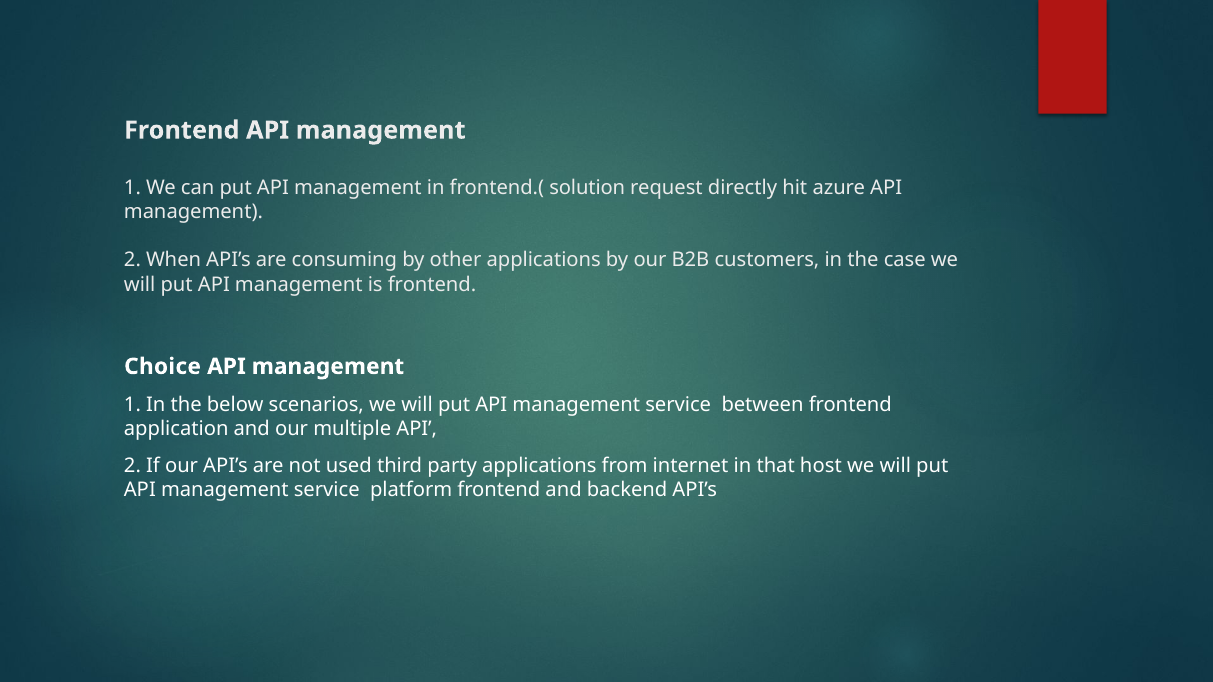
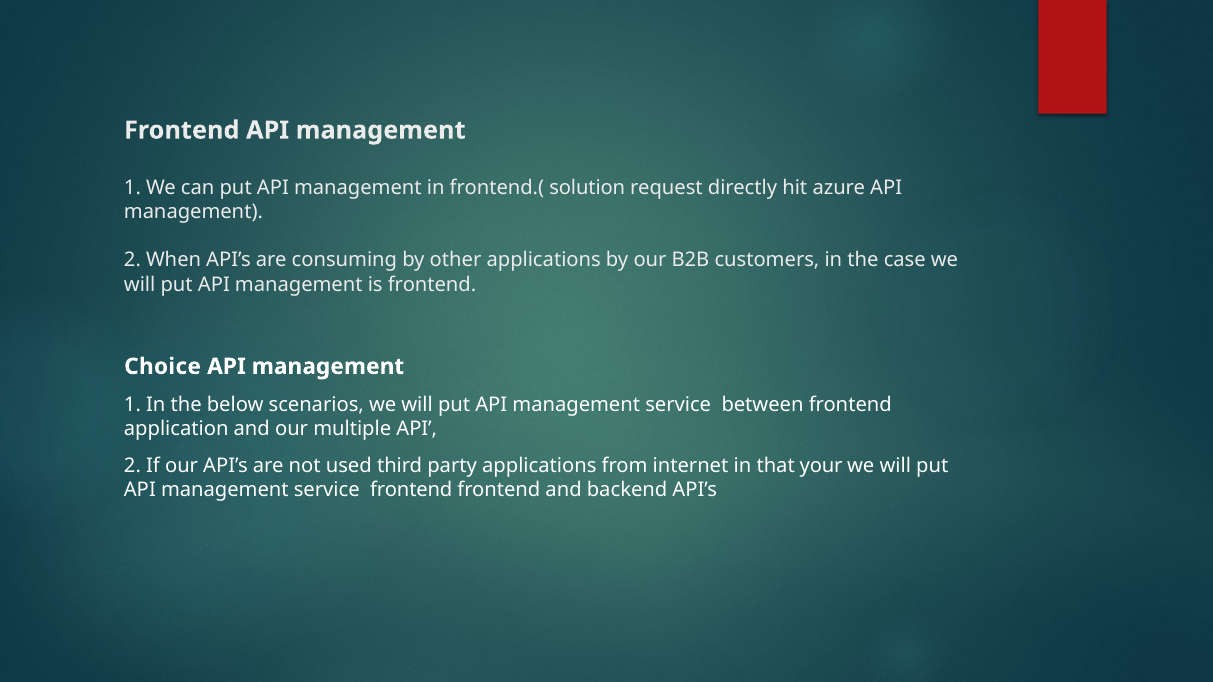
host: host -> your
service platform: platform -> frontend
